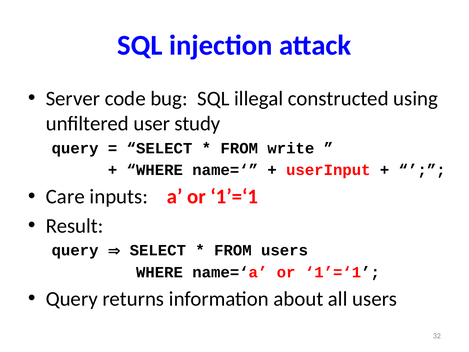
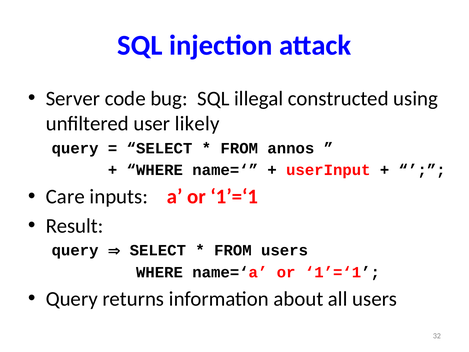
study: study -> likely
write: write -> annos
